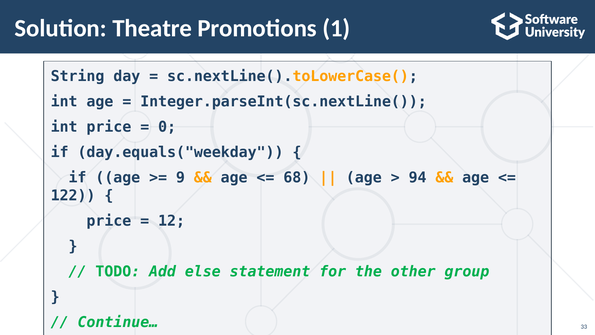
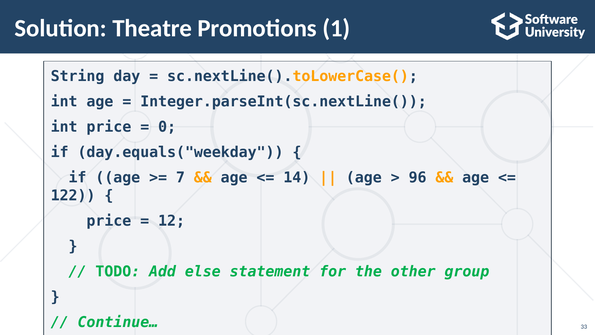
9: 9 -> 7
68: 68 -> 14
94: 94 -> 96
